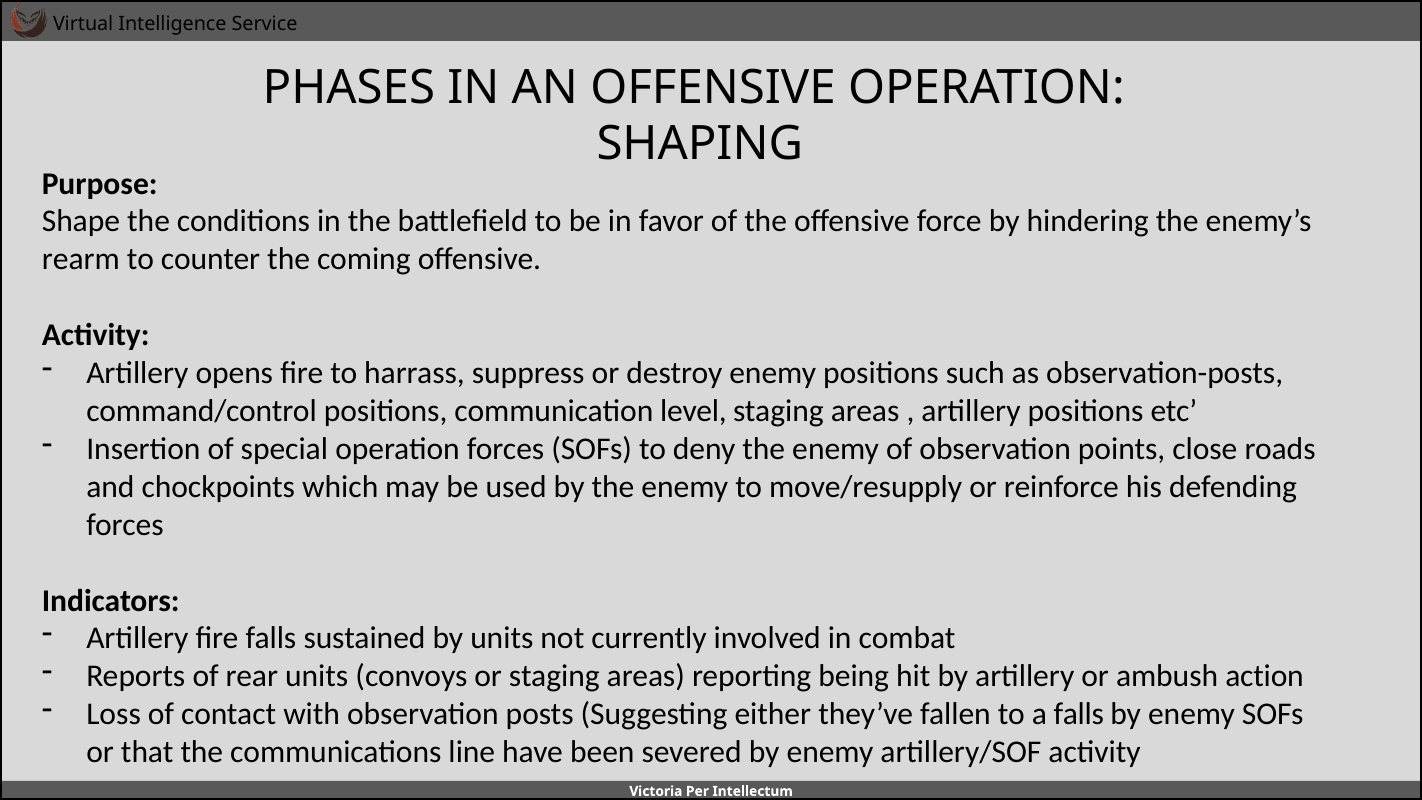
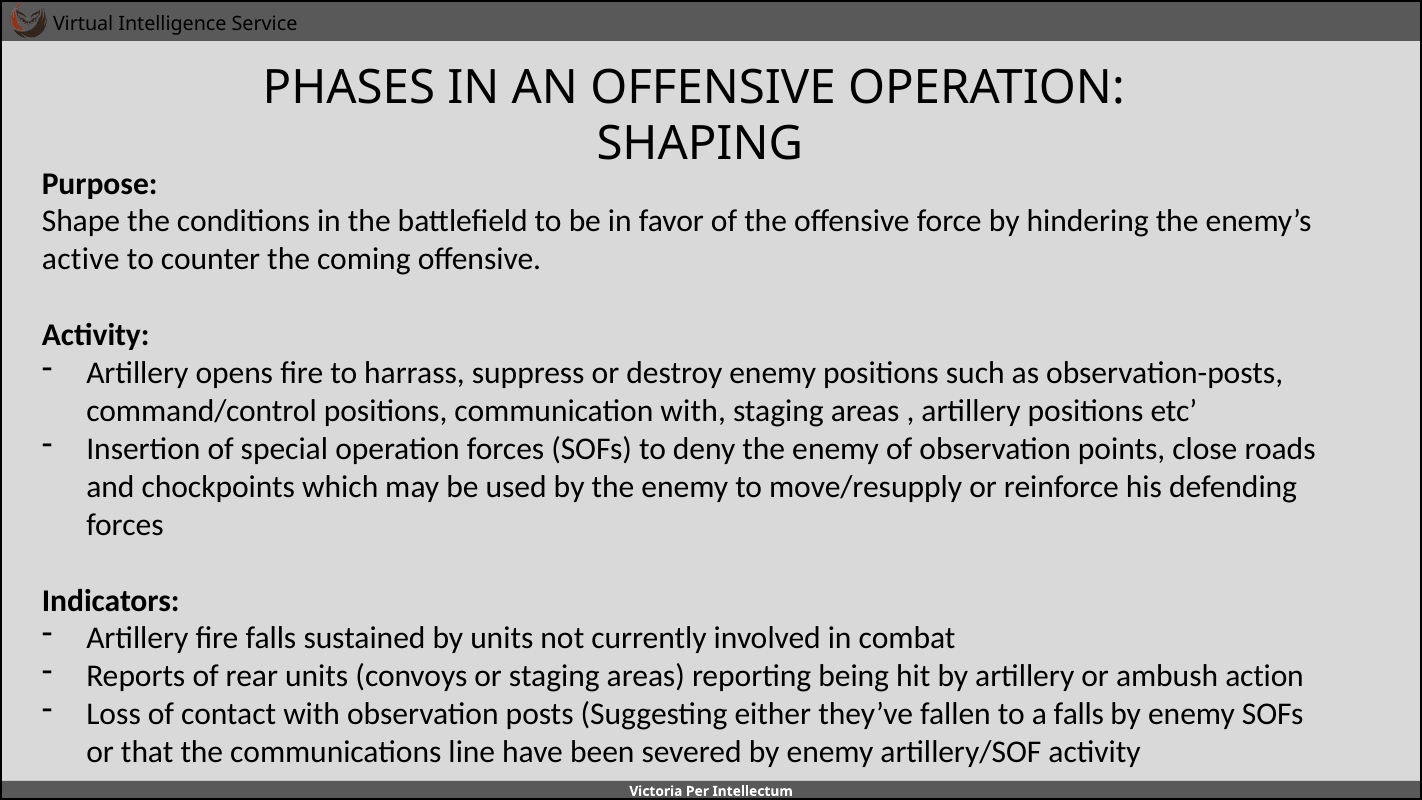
rearm: rearm -> active
communication level: level -> with
